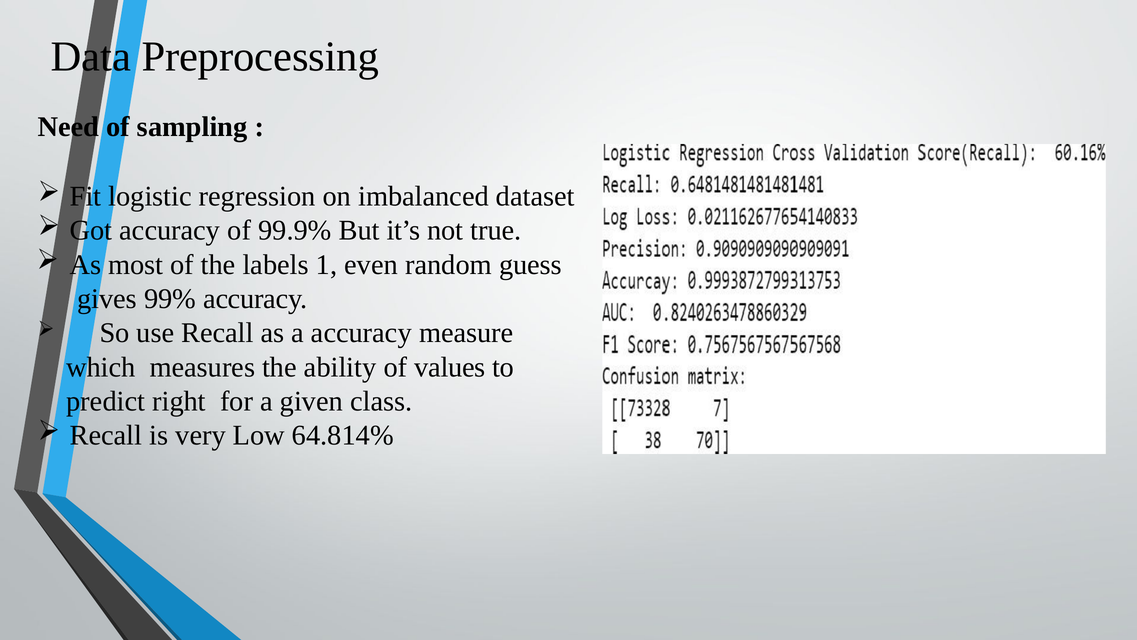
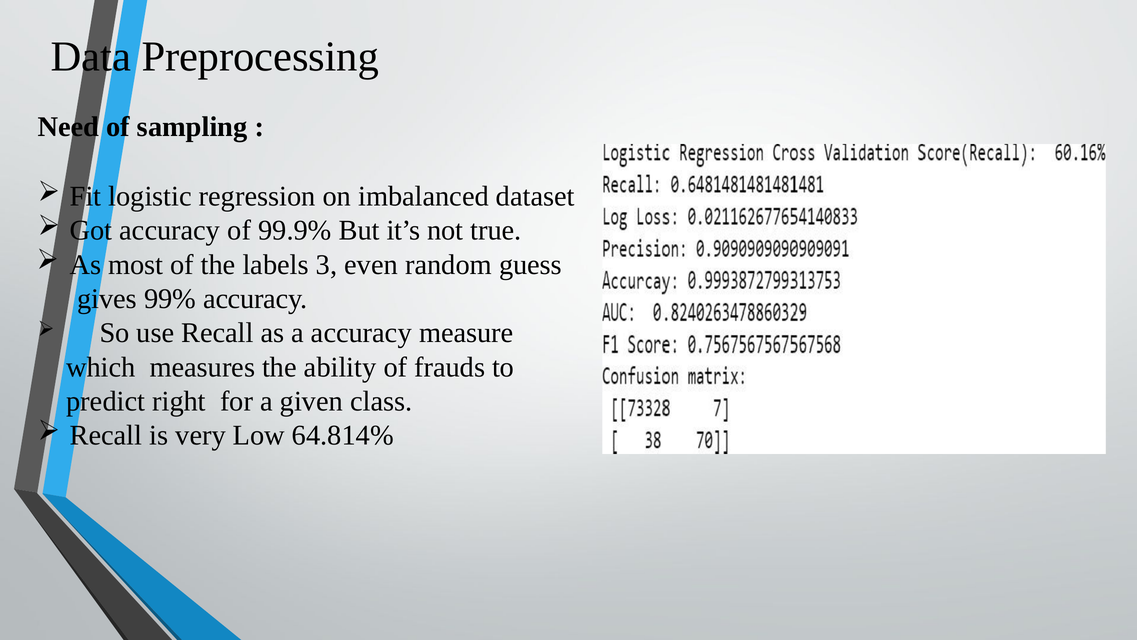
1: 1 -> 3
values: values -> frauds
